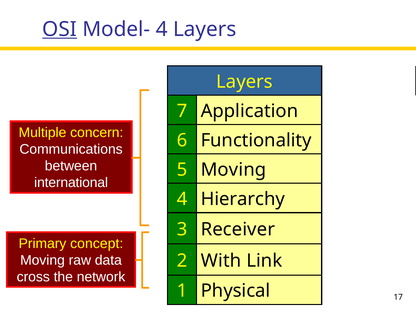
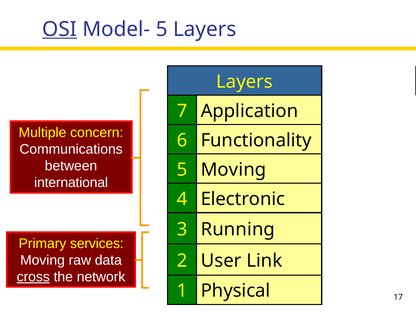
Model- 4: 4 -> 5
Hierarchy: Hierarchy -> Electronic
Receiver: Receiver -> Running
concept: concept -> services
With: With -> User
cross underline: none -> present
